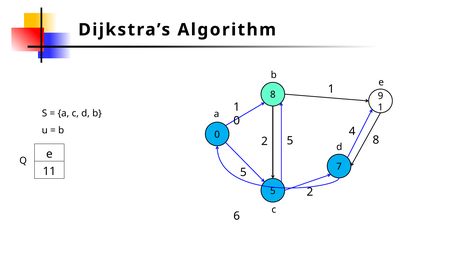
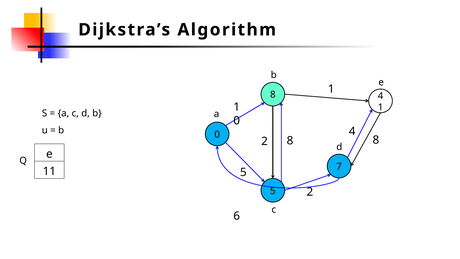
9 at (381, 96): 9 -> 4
2 5: 5 -> 8
